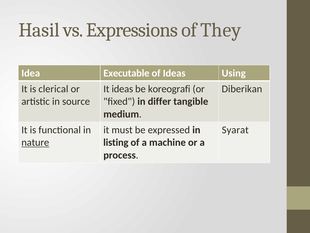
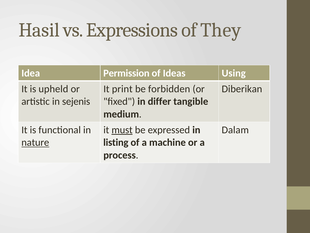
Executable: Executable -> Permission
clerical: clerical -> upheld
It ideas: ideas -> print
koreografi: koreografi -> forbidden
source: source -> sejenis
must underline: none -> present
Syarat: Syarat -> Dalam
